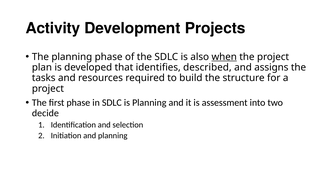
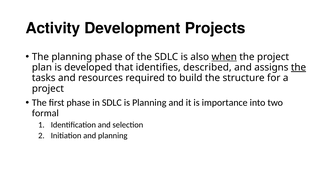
the at (299, 67) underline: none -> present
assessment: assessment -> importance
decide: decide -> formal
